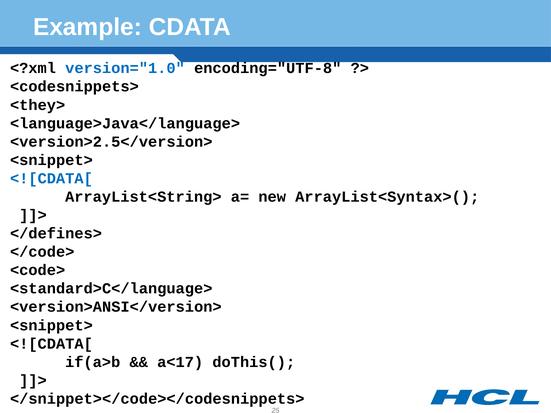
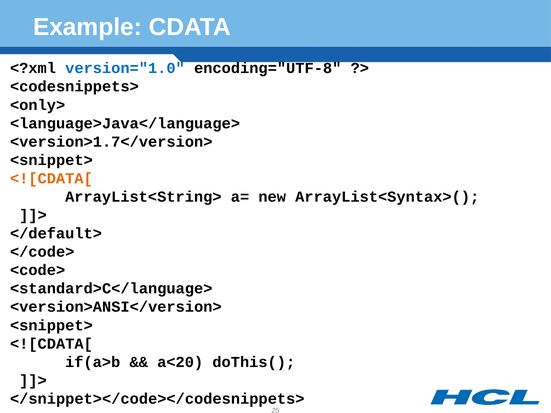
<they>: <they> -> <only>
<version>2.5</version>: <version>2.5</version> -> <version>1.7</version>
<![CDATA[ at (51, 179) colour: blue -> orange
</defines>: </defines> -> </default>
a<17: a<17 -> a<20
